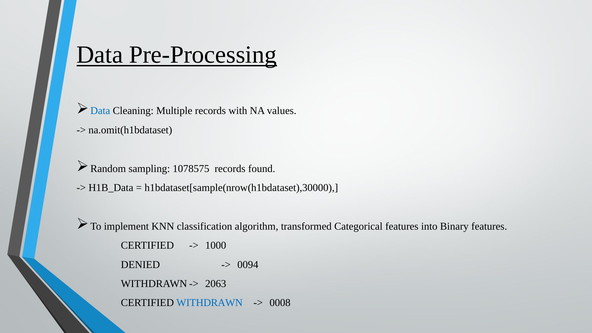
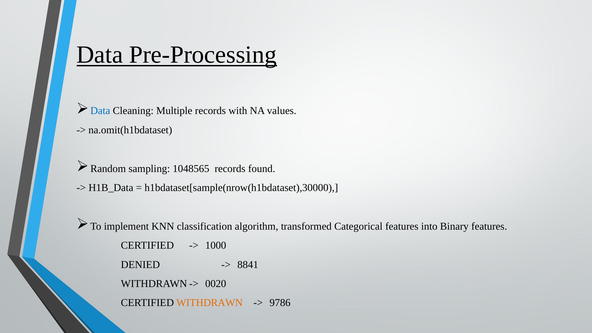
1078575: 1078575 -> 1048565
0094: 0094 -> 8841
2063: 2063 -> 0020
WITHDRAWN colour: blue -> orange
0008: 0008 -> 9786
